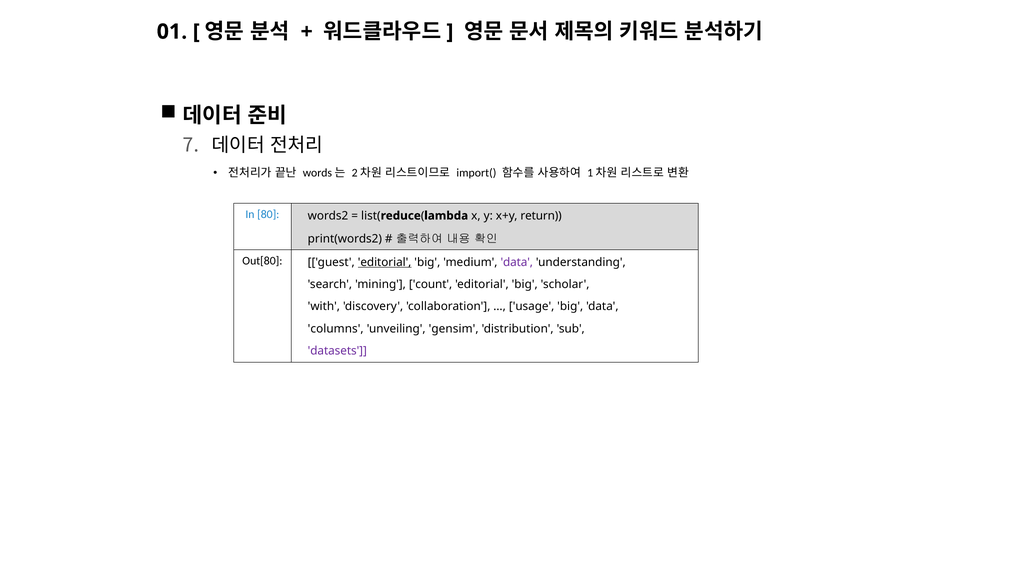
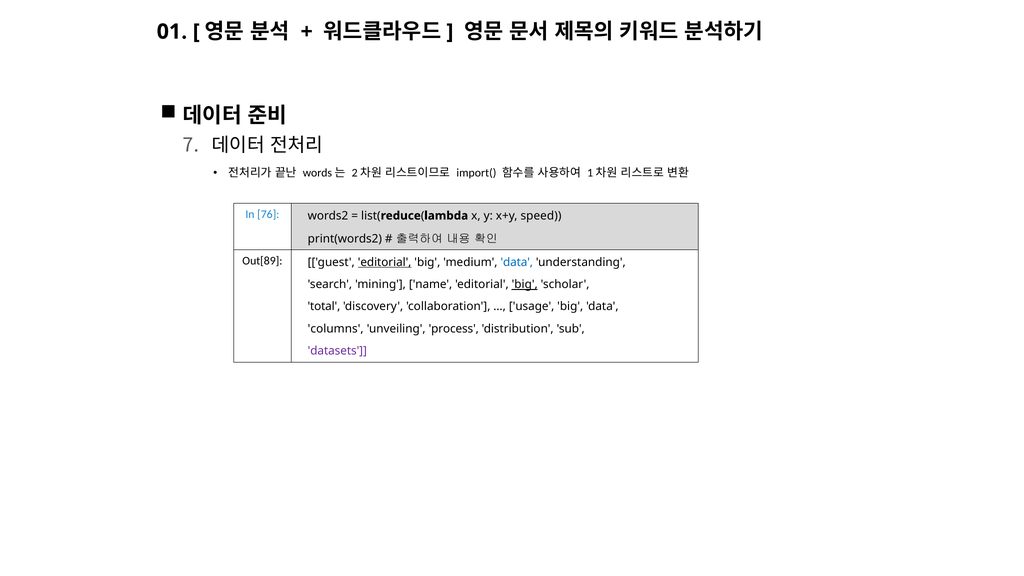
80: 80 -> 76
return: return -> speed
Out[80: Out[80 -> Out[89
data at (517, 262) colour: purple -> blue
count: count -> name
big at (525, 284) underline: none -> present
with: with -> total
gensim: gensim -> process
